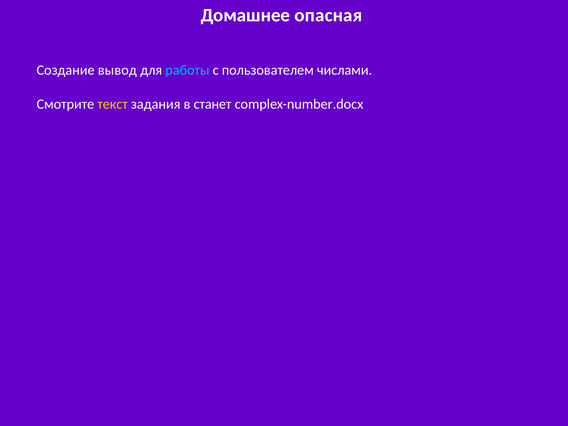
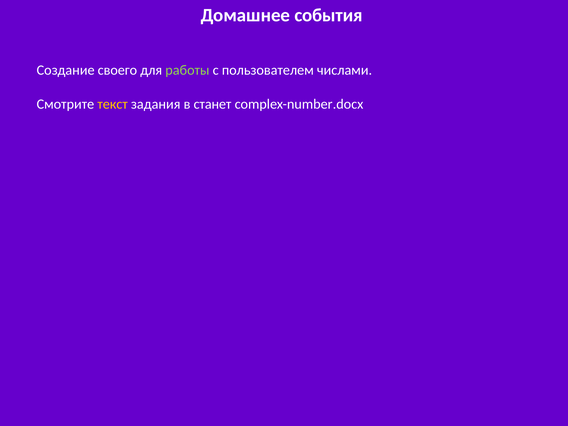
опасная: опасная -> события
вывод: вывод -> своего
работы colour: light blue -> light green
